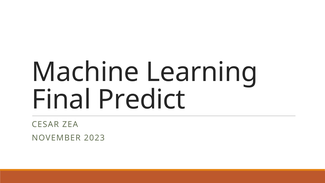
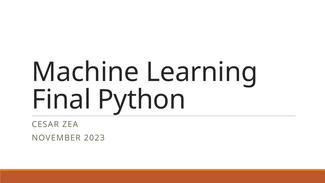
Predict: Predict -> Python
